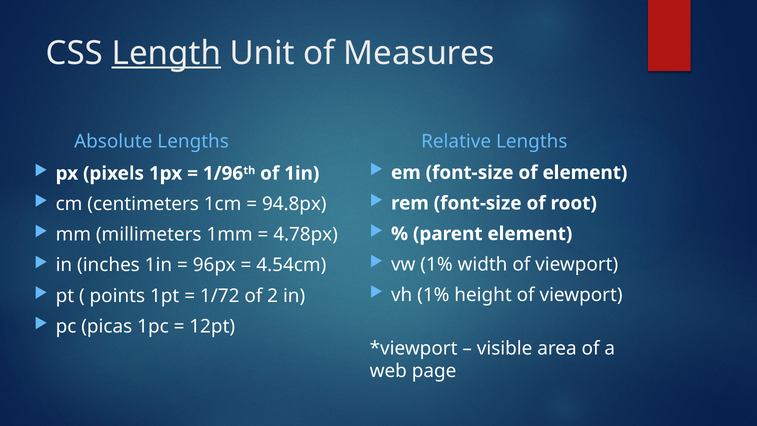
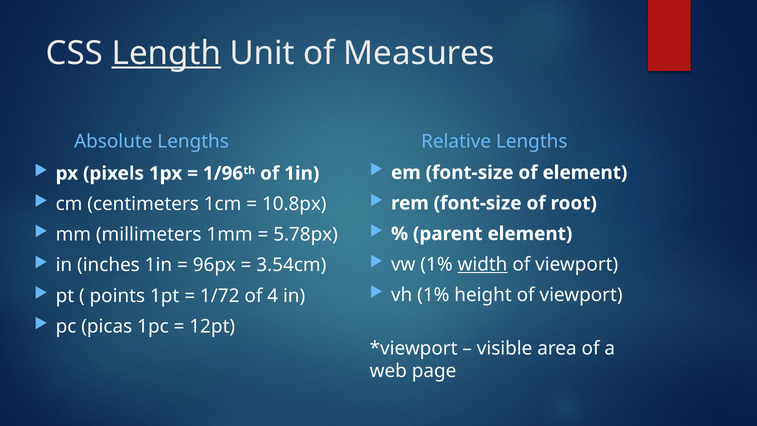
94.8px: 94.8px -> 10.8px
4.78px: 4.78px -> 5.78px
width underline: none -> present
4.54cm: 4.54cm -> 3.54cm
2: 2 -> 4
